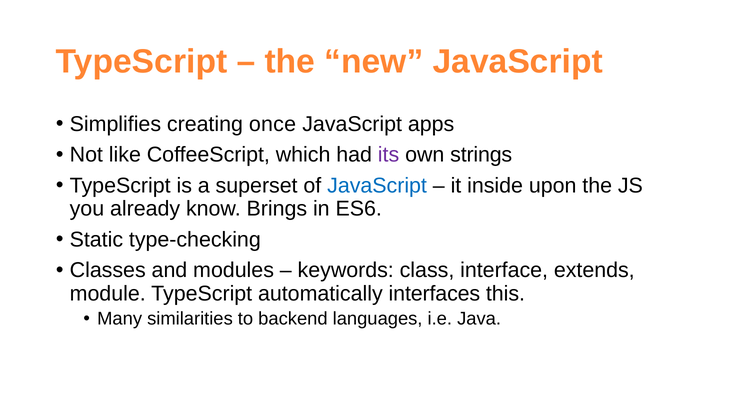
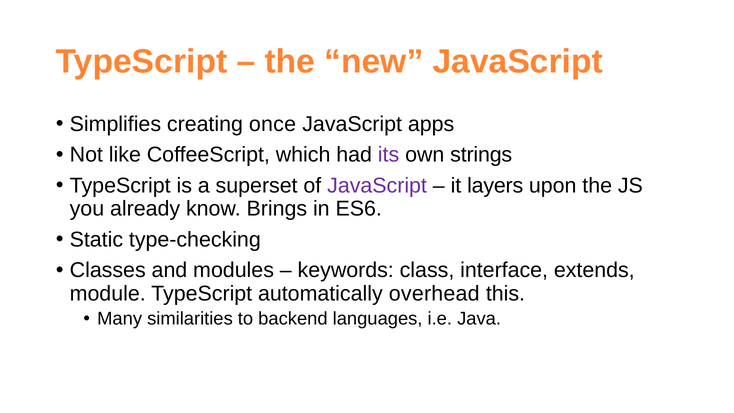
JavaScript at (377, 186) colour: blue -> purple
inside: inside -> layers
interfaces: interfaces -> overhead
